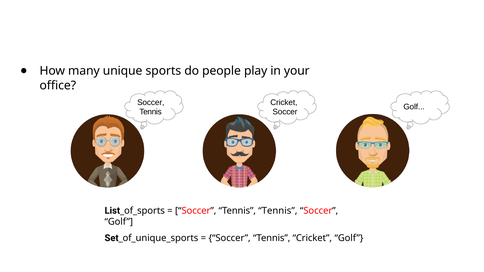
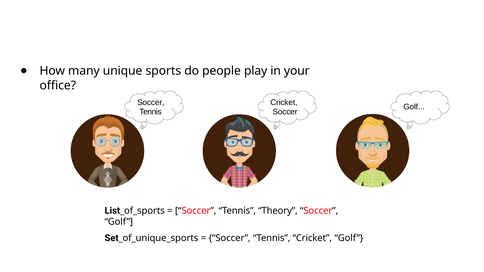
Tennis Tennis: Tennis -> Theory
